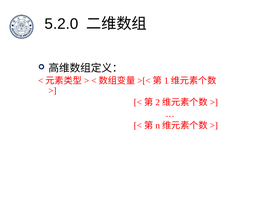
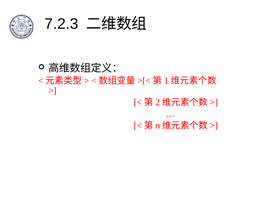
5.2.0: 5.2.0 -> 7.2.3
